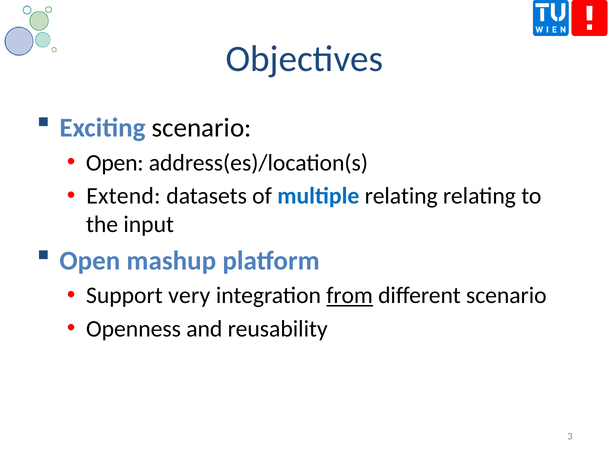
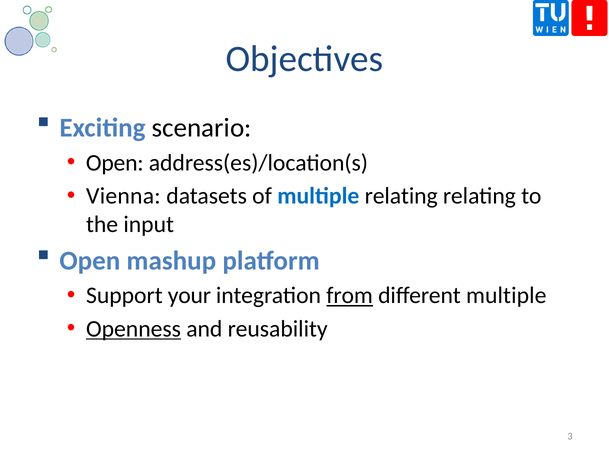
Extend: Extend -> Vienna
very: very -> your
different scenario: scenario -> multiple
Openness underline: none -> present
